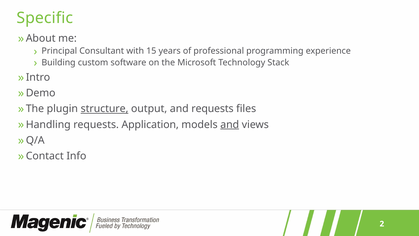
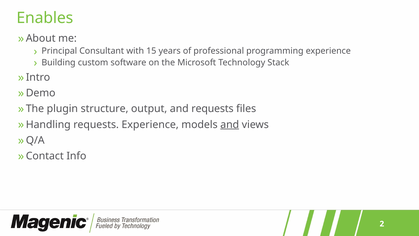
Specific: Specific -> Enables
structure underline: present -> none
requests Application: Application -> Experience
